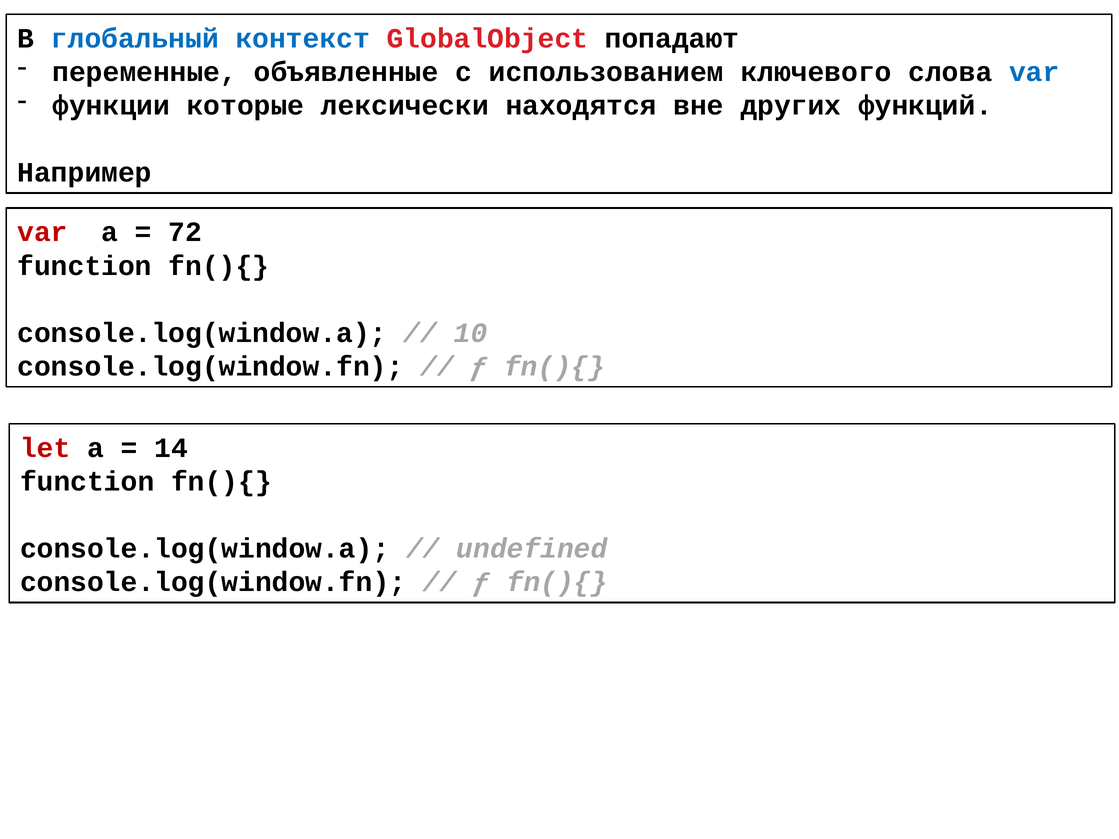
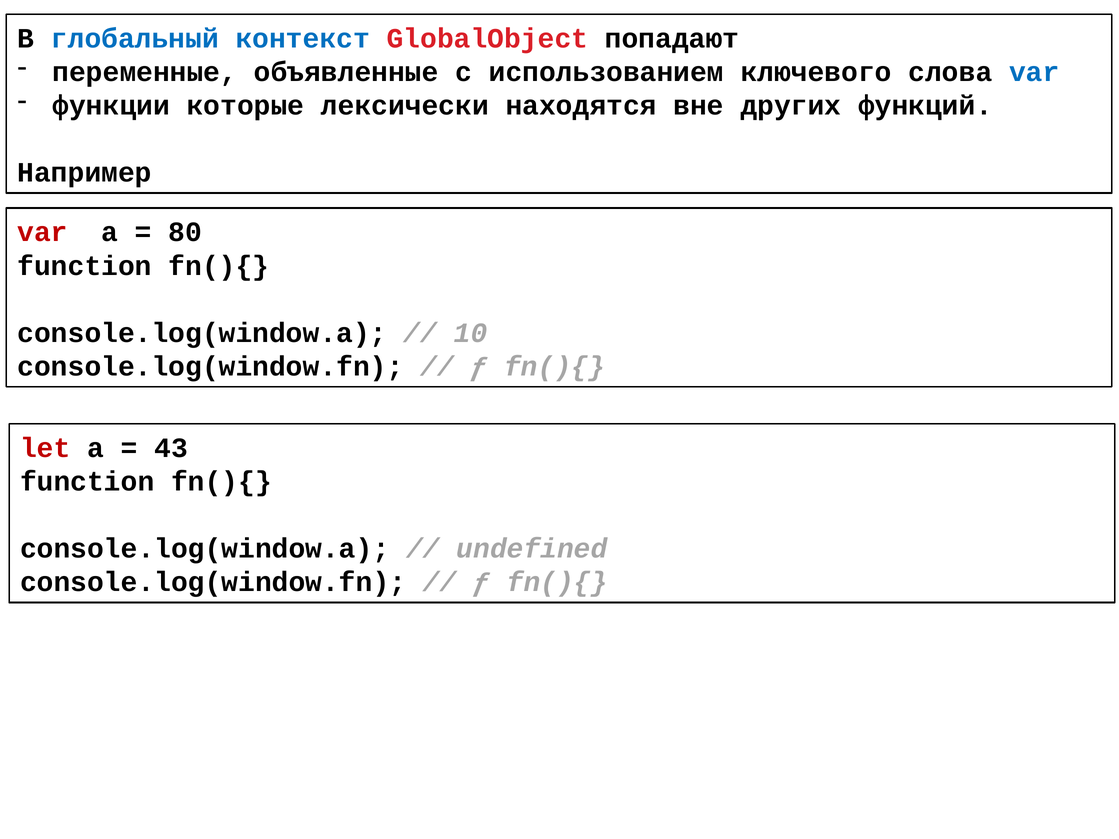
72: 72 -> 80
14: 14 -> 43
